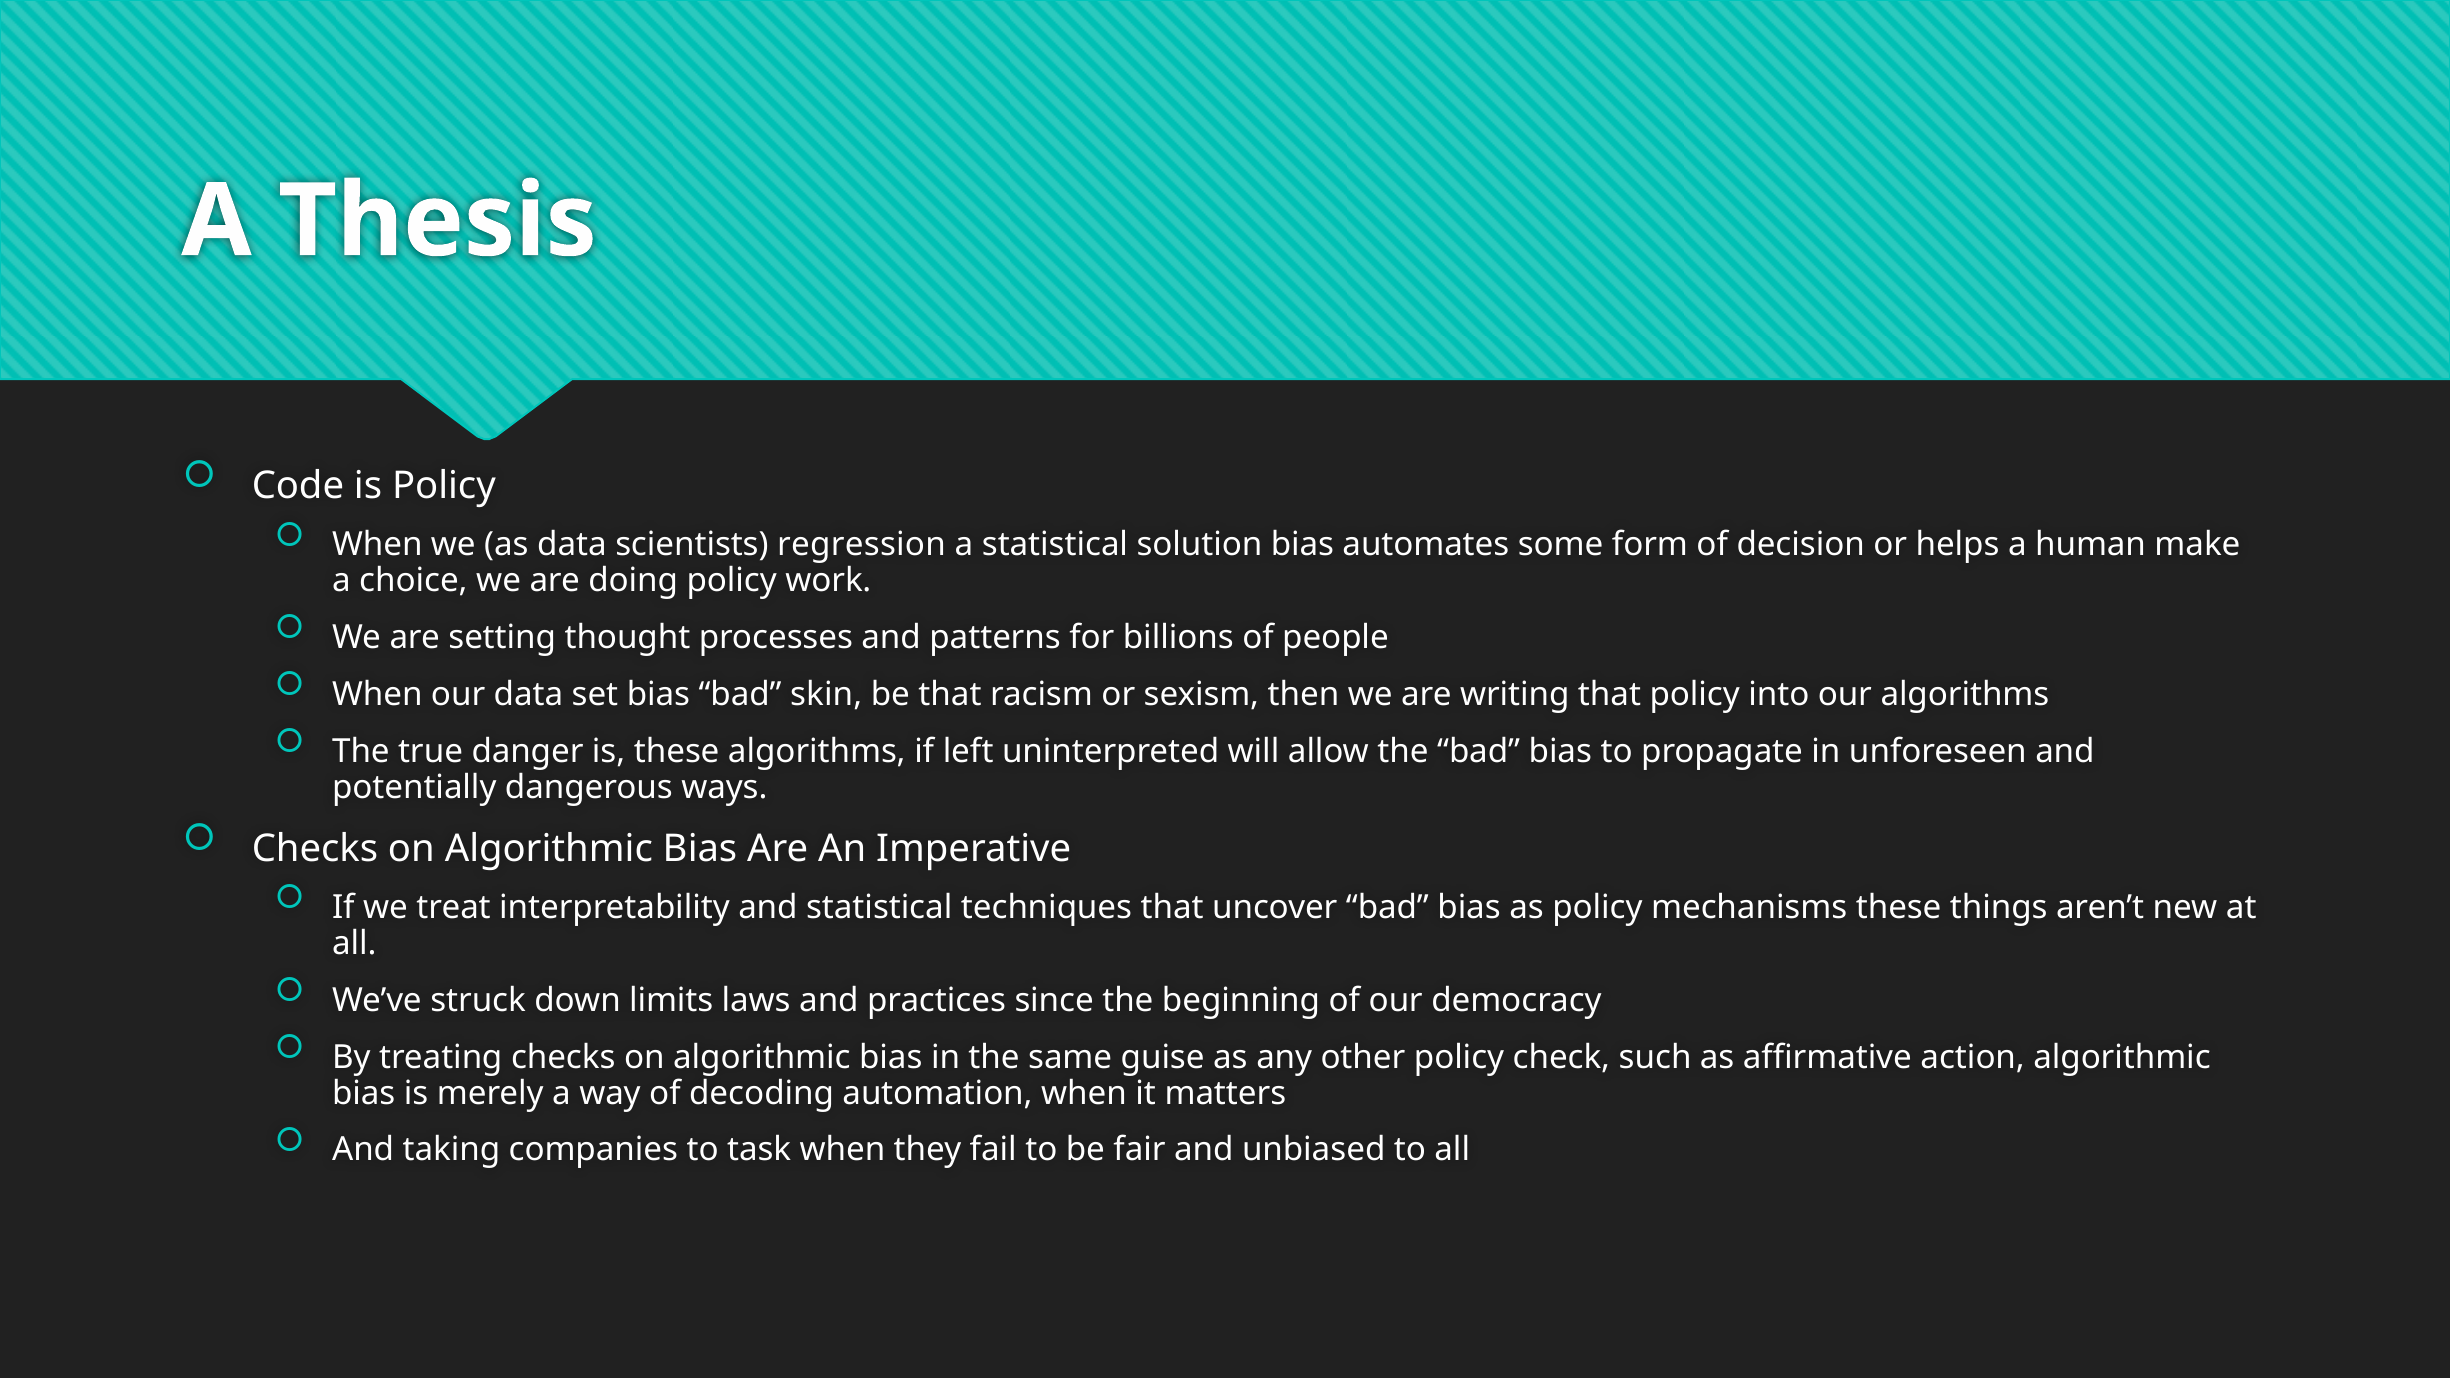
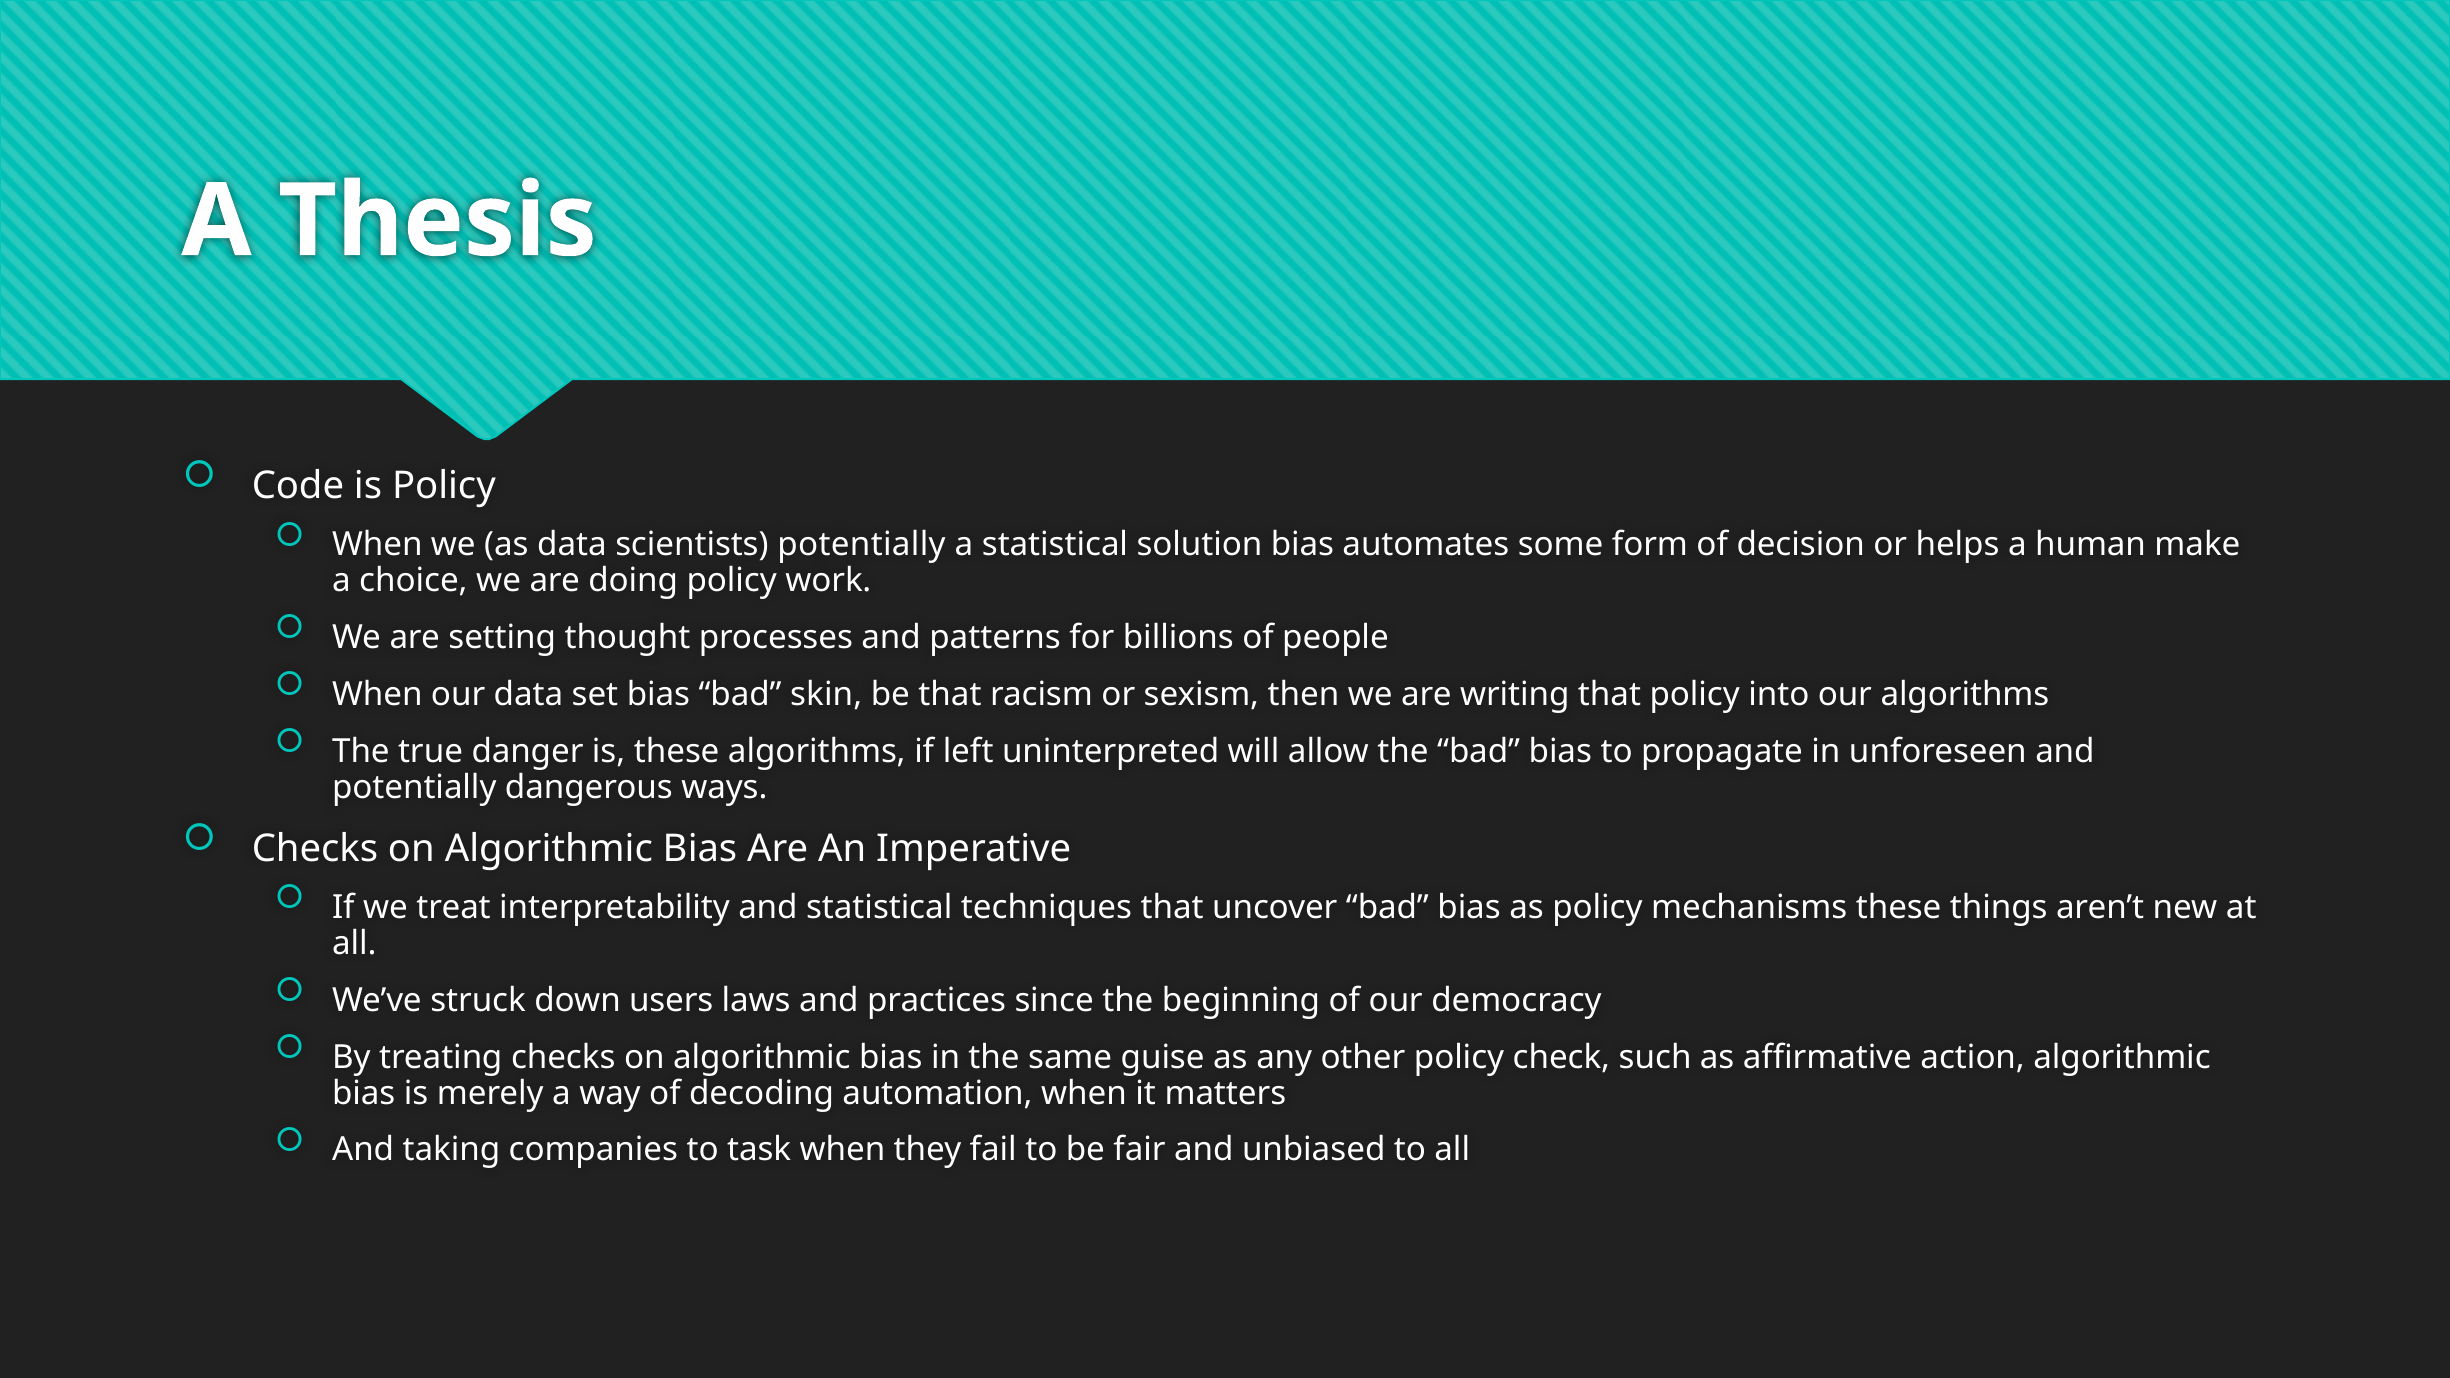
scientists regression: regression -> potentially
limits: limits -> users
